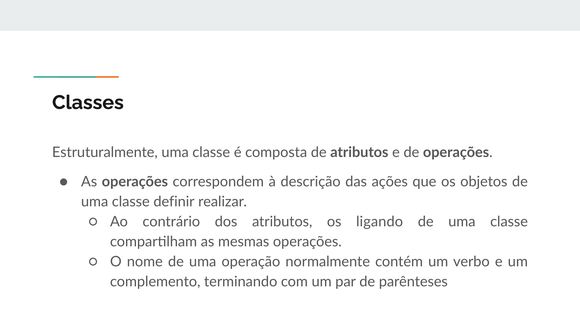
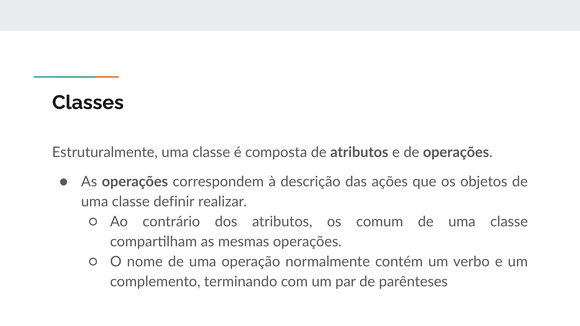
ligando: ligando -> comum
